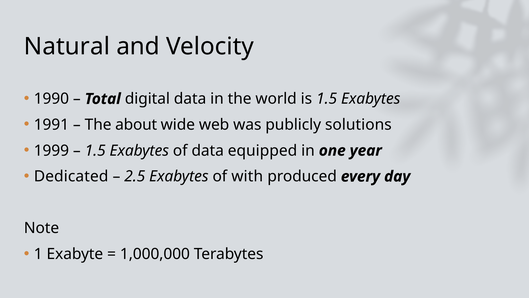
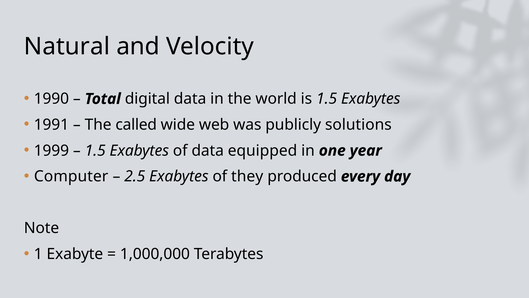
about: about -> called
Dedicated: Dedicated -> Computer
with: with -> they
